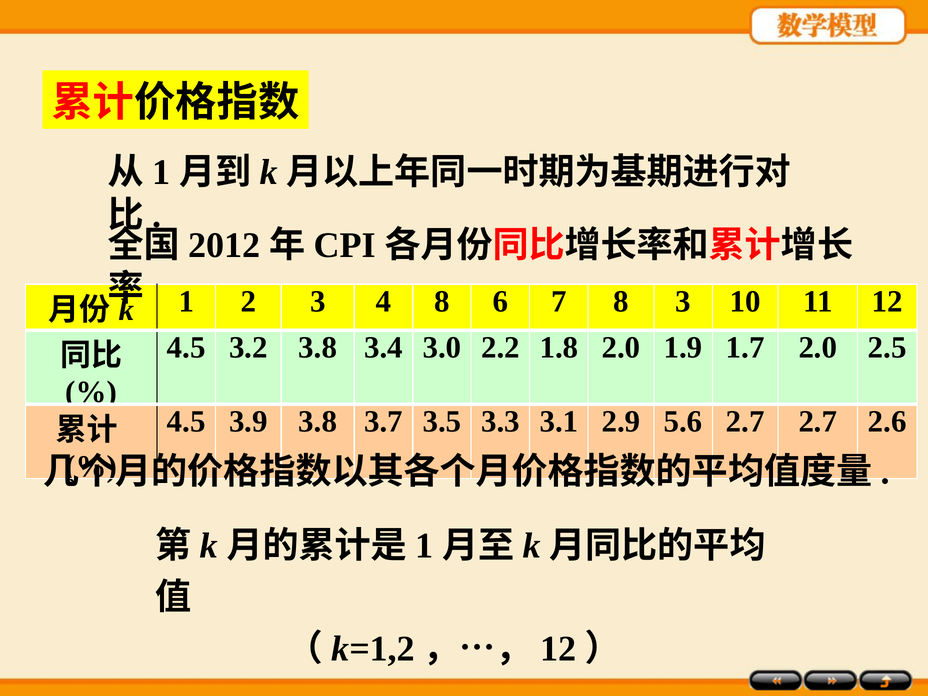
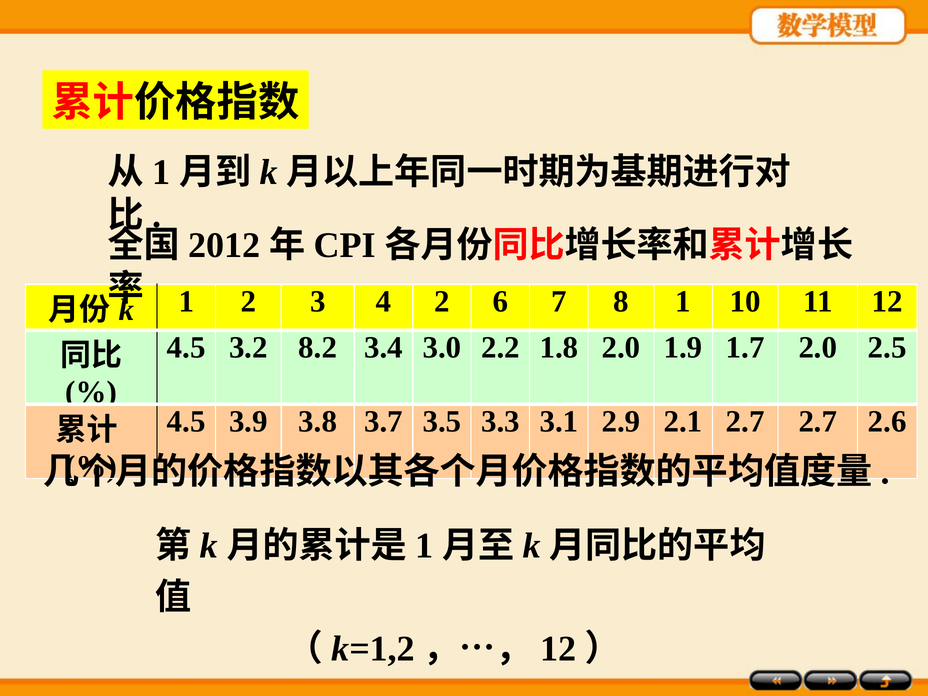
4 8: 8 -> 2
8 3: 3 -> 1
3.2 3.8: 3.8 -> 8.2
5.6: 5.6 -> 2.1
